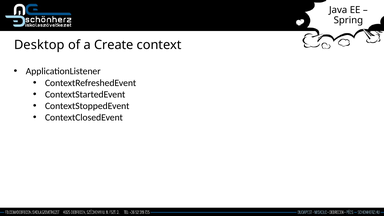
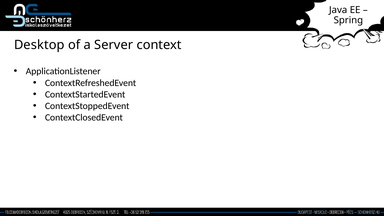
Create: Create -> Server
